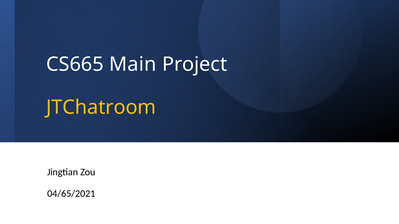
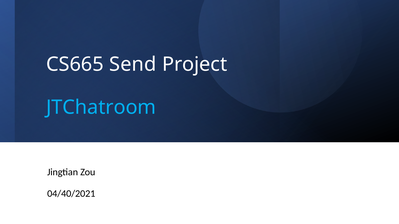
Main: Main -> Send
JTChatroom colour: yellow -> light blue
04/65/2021: 04/65/2021 -> 04/40/2021
